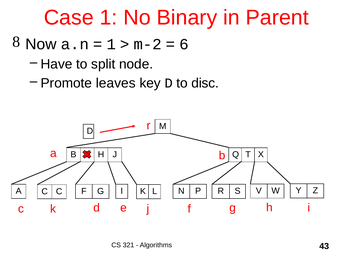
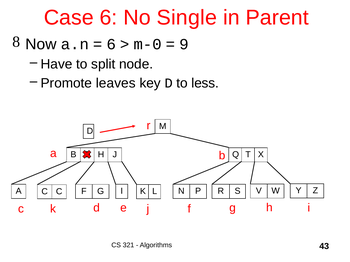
Case 1: 1 -> 6
Binary: Binary -> Single
1 at (111, 44): 1 -> 6
m-2: m-2 -> m-0
6: 6 -> 9
disc: disc -> less
